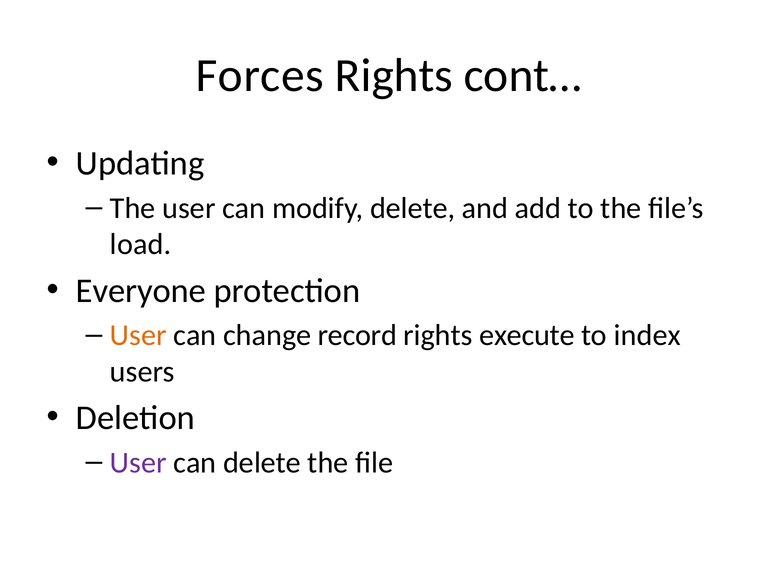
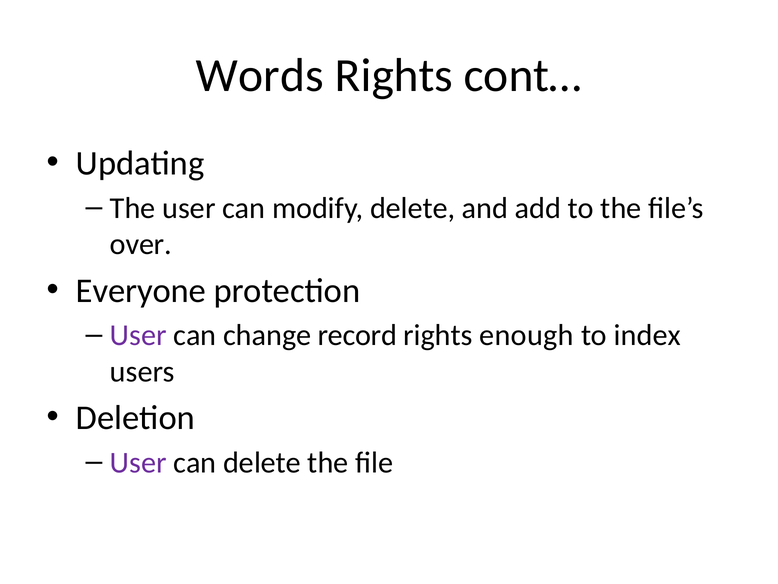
Forces: Forces -> Words
load: load -> over
User at (138, 335) colour: orange -> purple
execute: execute -> enough
